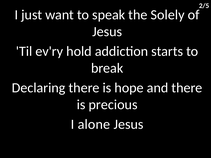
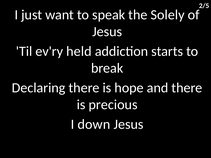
hold: hold -> held
alone: alone -> down
